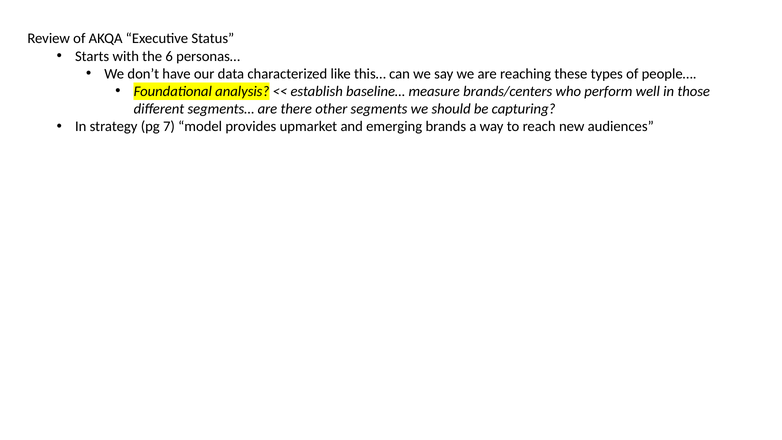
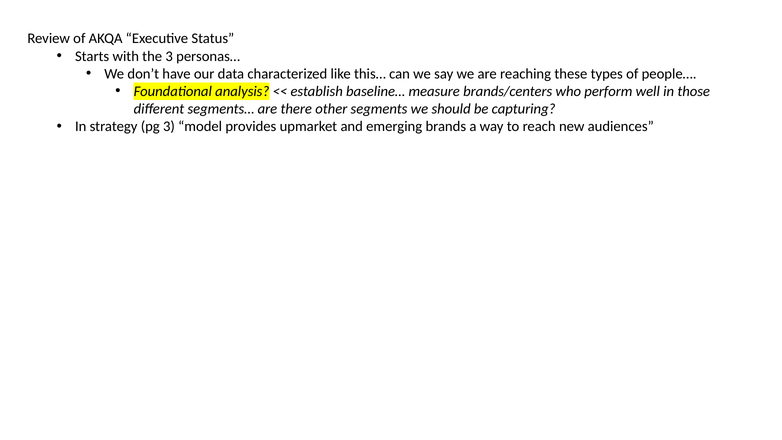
the 6: 6 -> 3
pg 7: 7 -> 3
